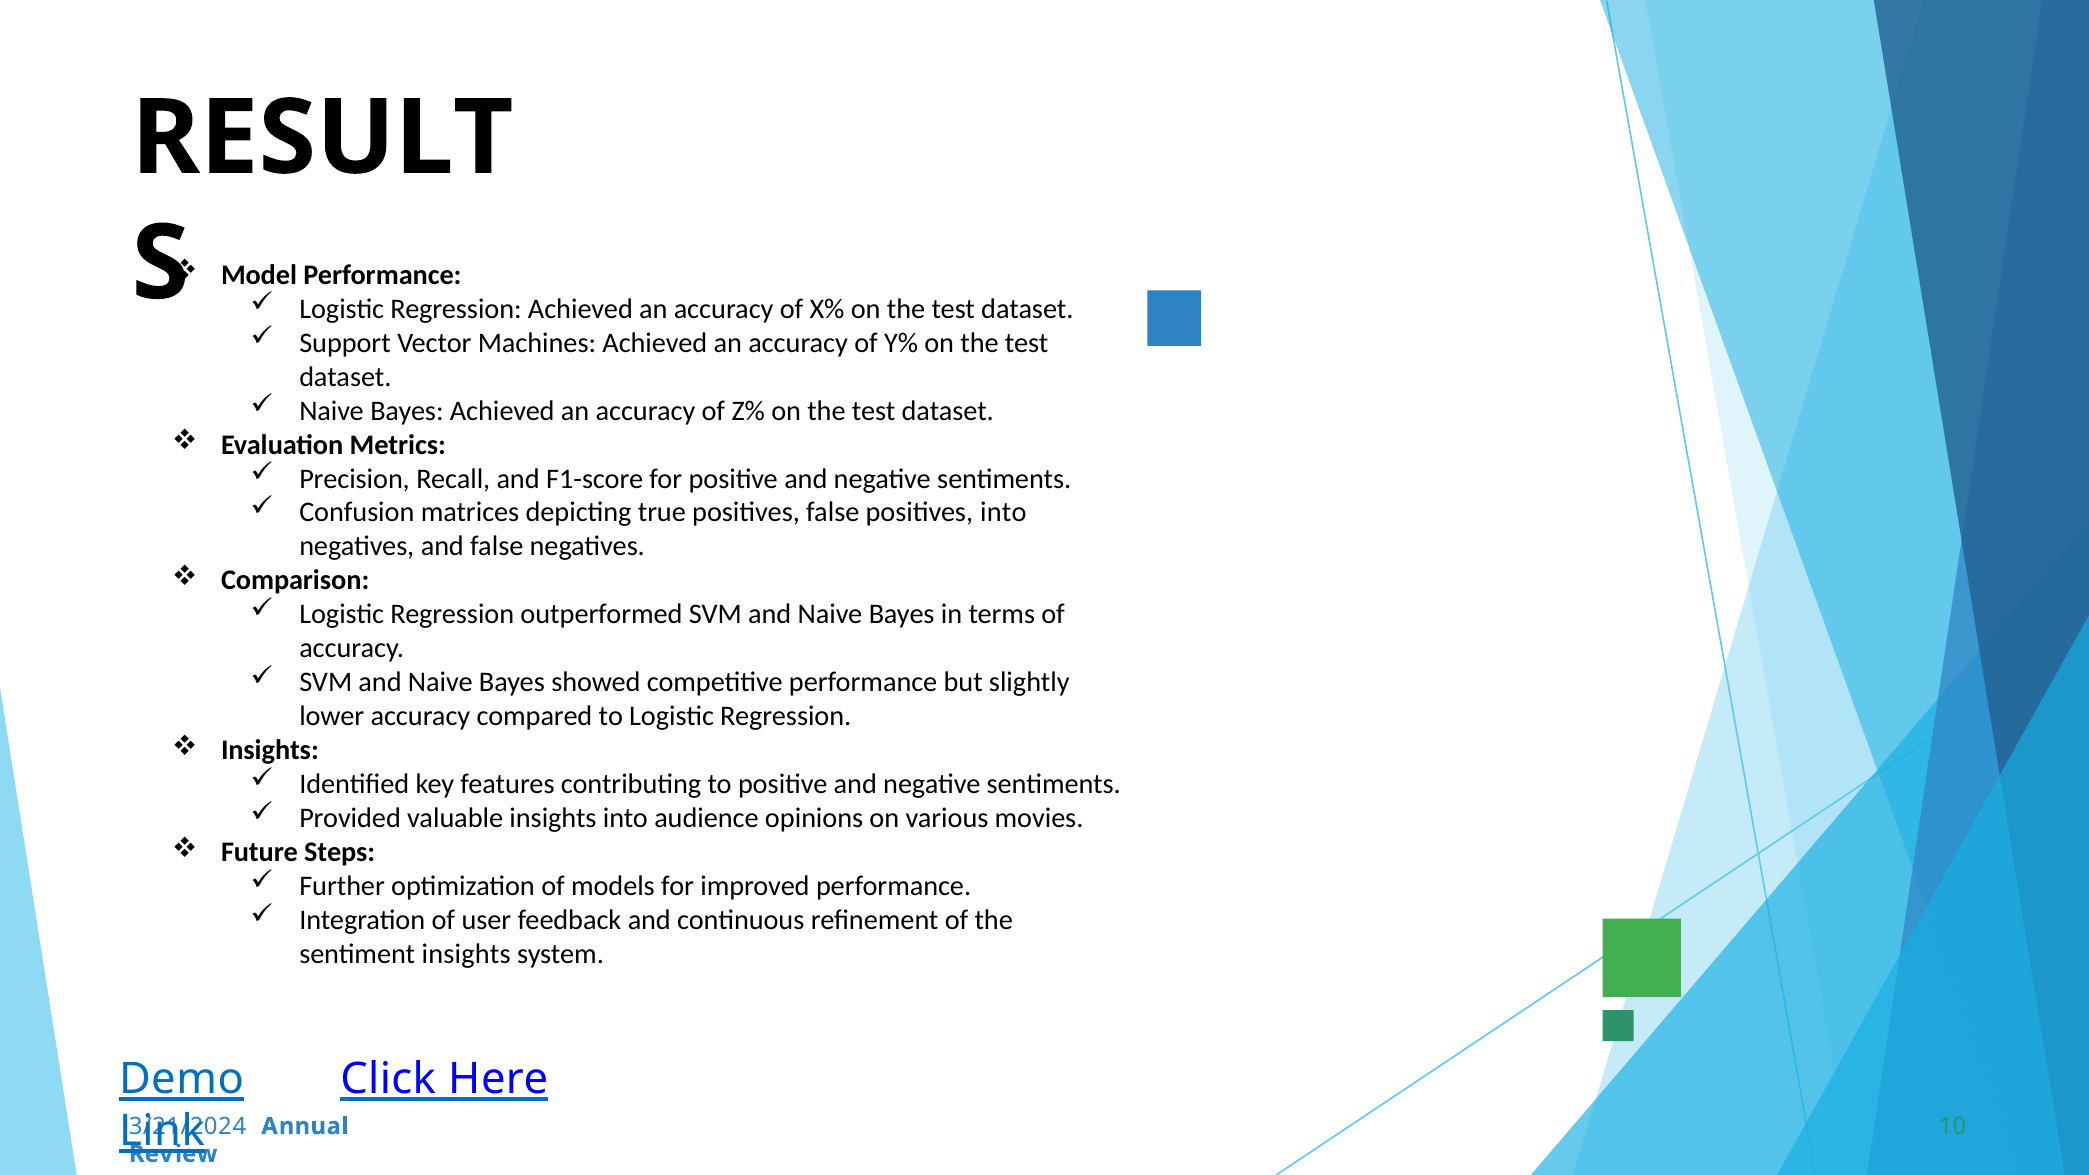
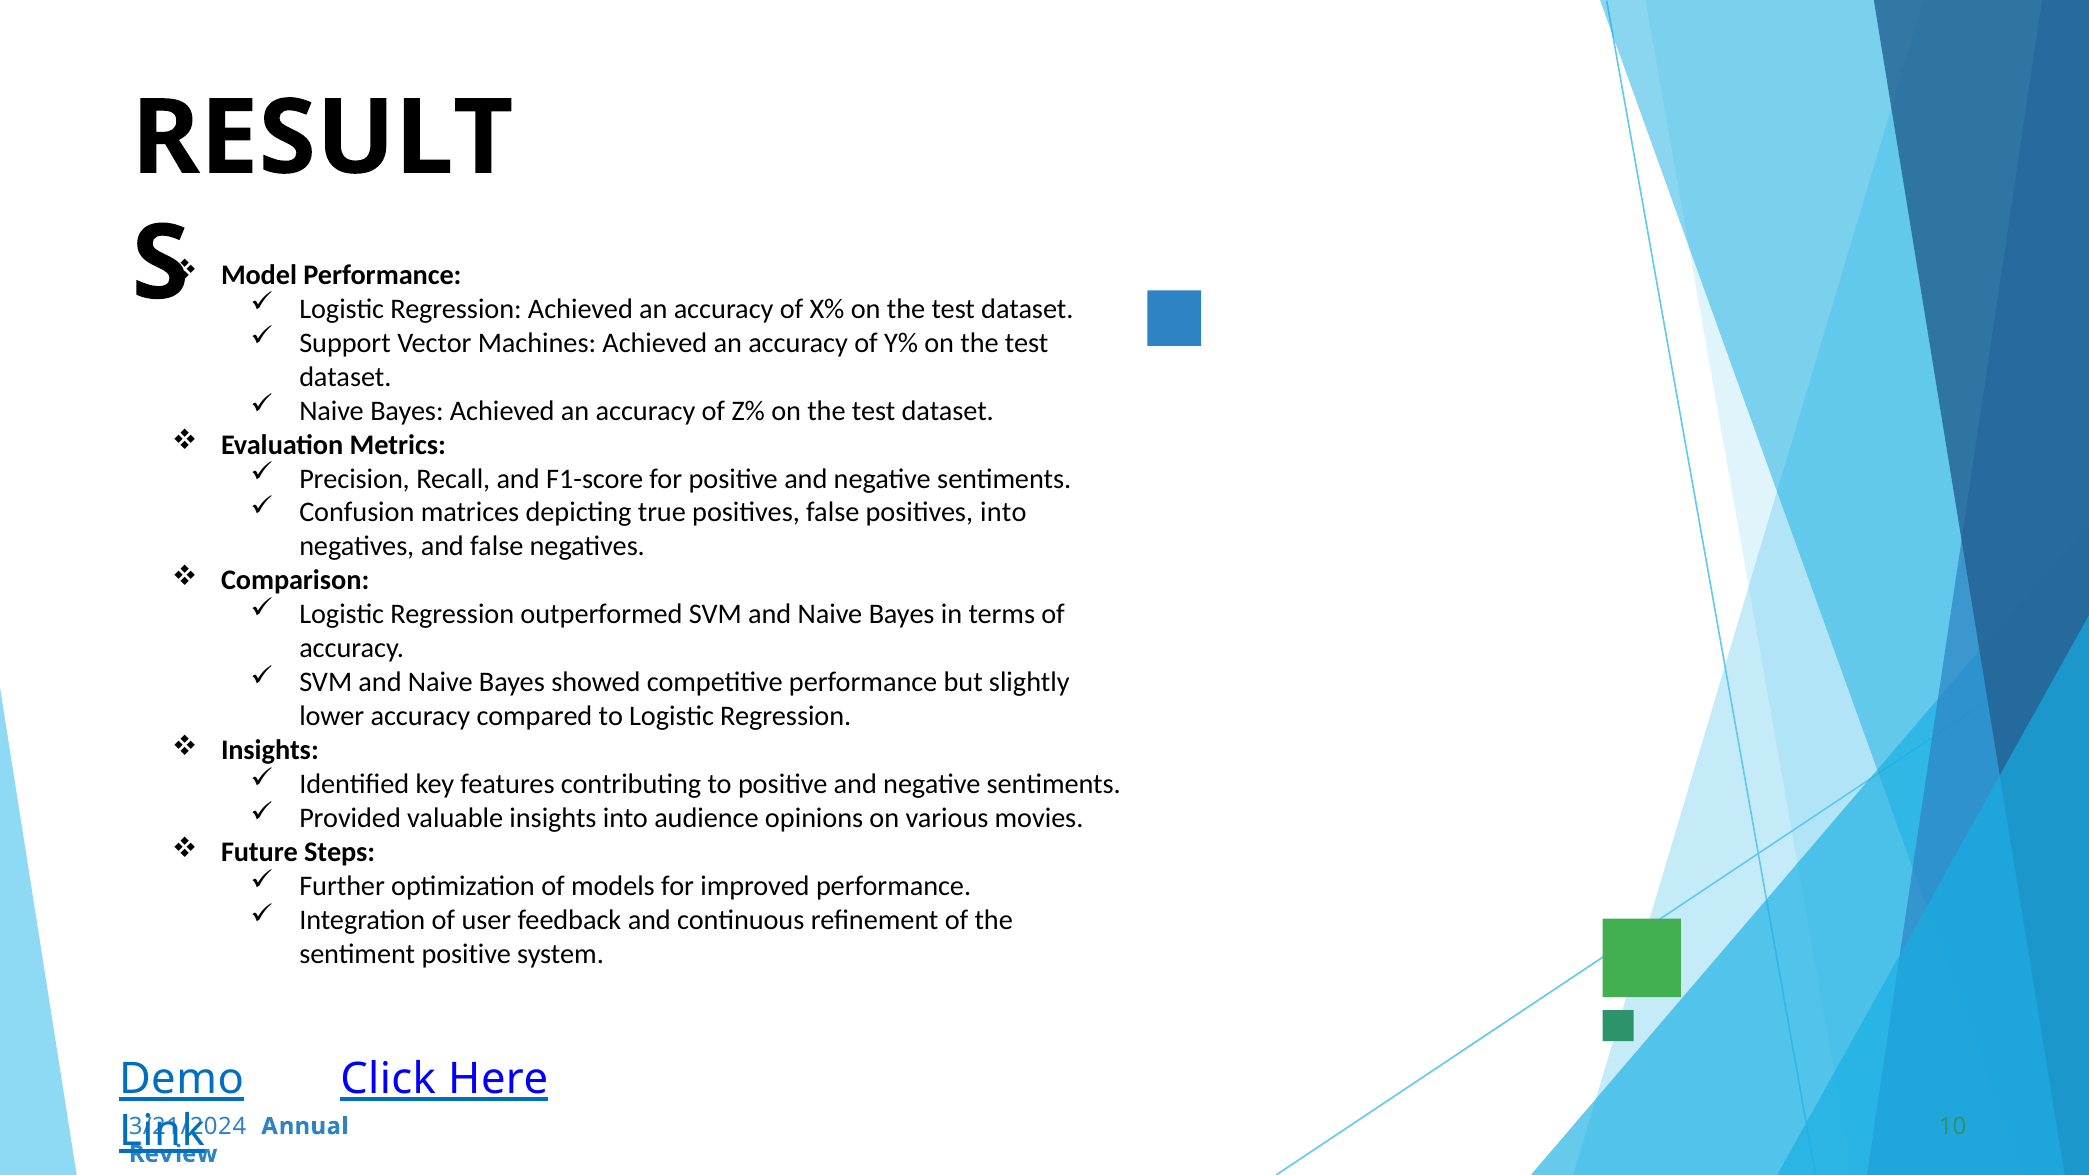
sentiment insights: insights -> positive
